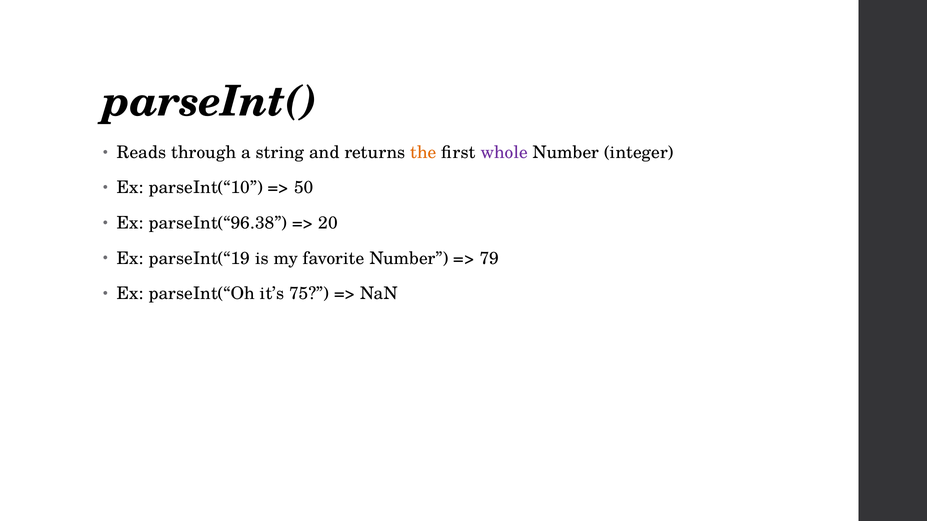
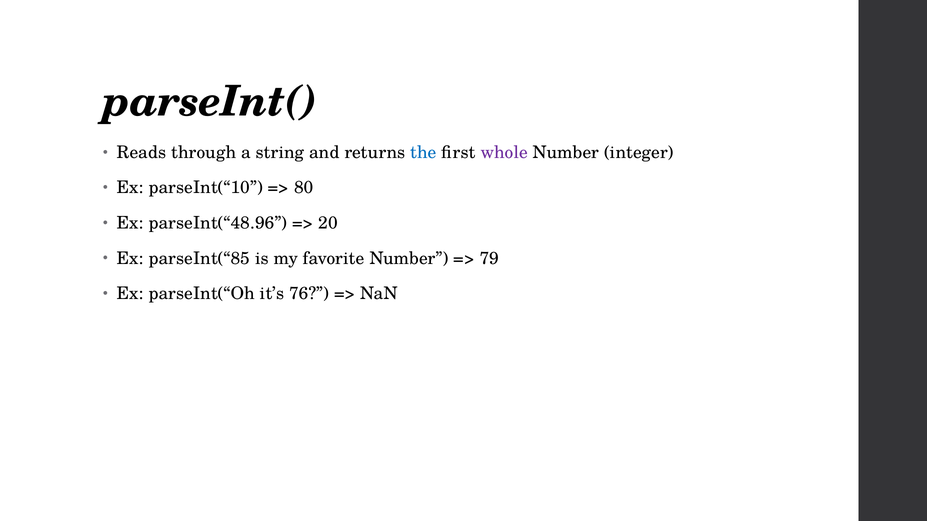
the colour: orange -> blue
50: 50 -> 80
parseInt(“96.38: parseInt(“96.38 -> parseInt(“48.96
parseInt(“19: parseInt(“19 -> parseInt(“85
75: 75 -> 76
